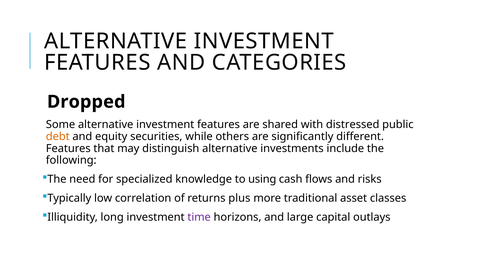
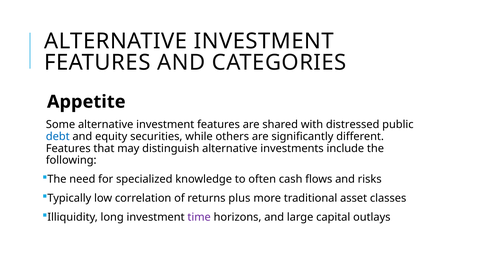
Dropped: Dropped -> Appetite
debt colour: orange -> blue
using: using -> often
